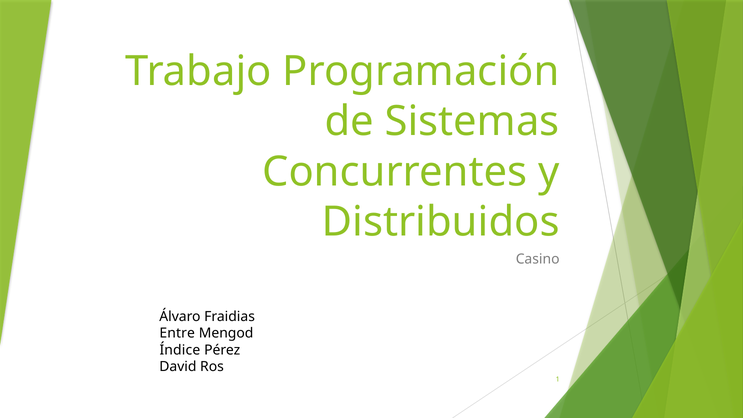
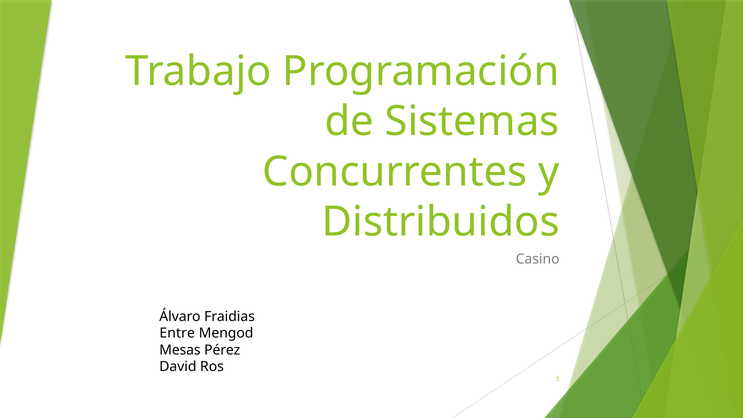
Índice: Índice -> Mesas
